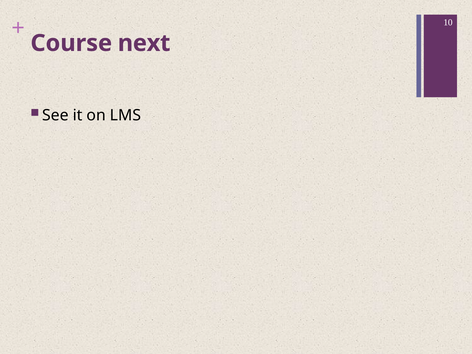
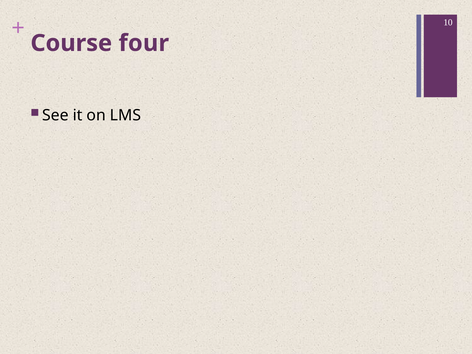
next: next -> four
